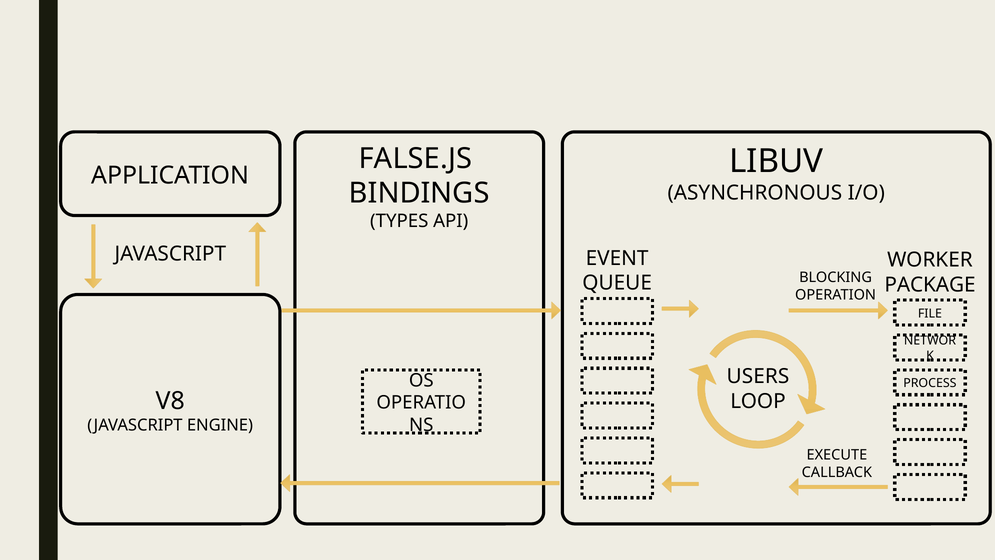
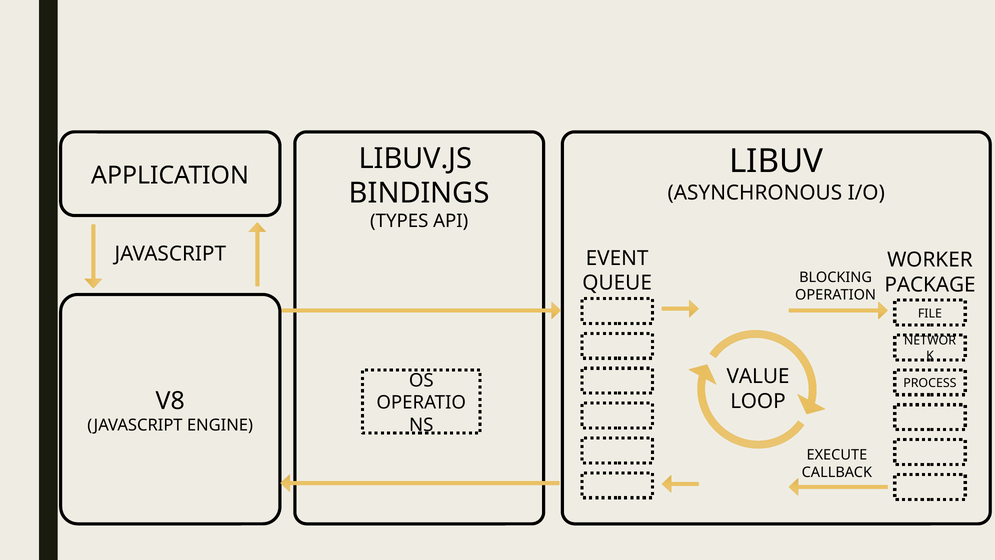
FALSE.JS: FALSE.JS -> LIBUV.JS
USERS: USERS -> VALUE
